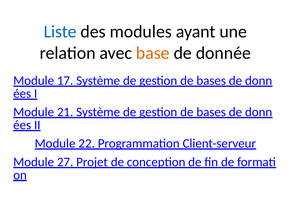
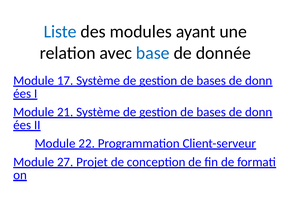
base colour: orange -> blue
